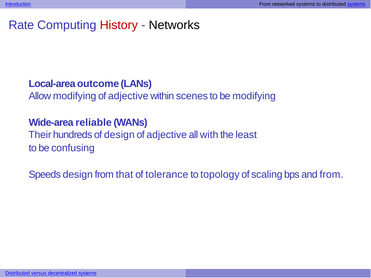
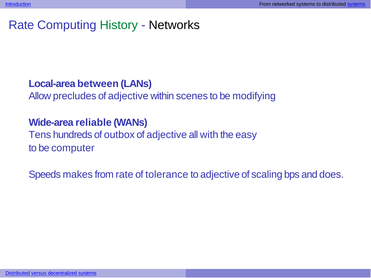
History colour: red -> green
outcome: outcome -> between
Allow modifying: modifying -> precludes
Their: Their -> Tens
of design: design -> outbox
least: least -> easy
confusing: confusing -> computer
Speeds design: design -> makes
from that: that -> rate
to topology: topology -> adjective
and from: from -> does
